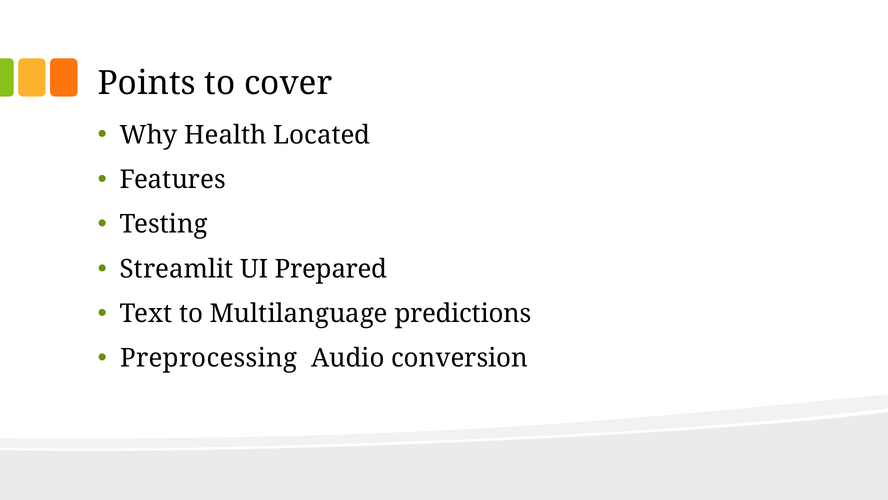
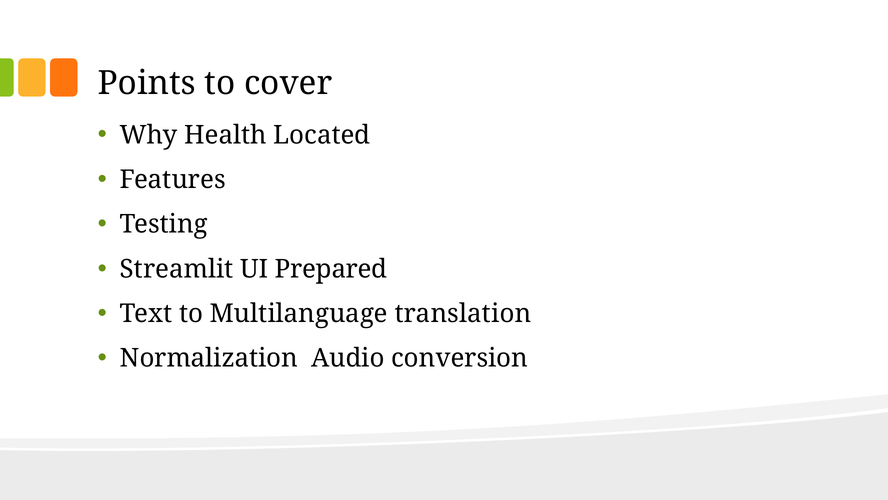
predictions: predictions -> translation
Preprocessing: Preprocessing -> Normalization
